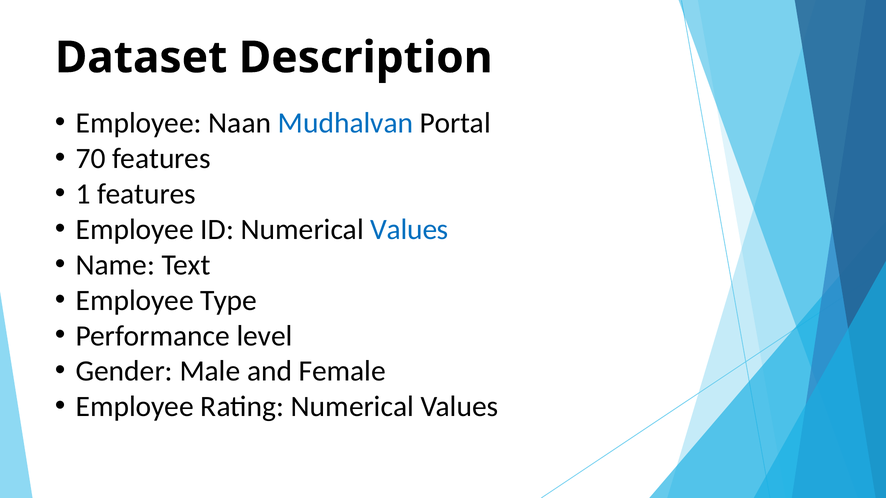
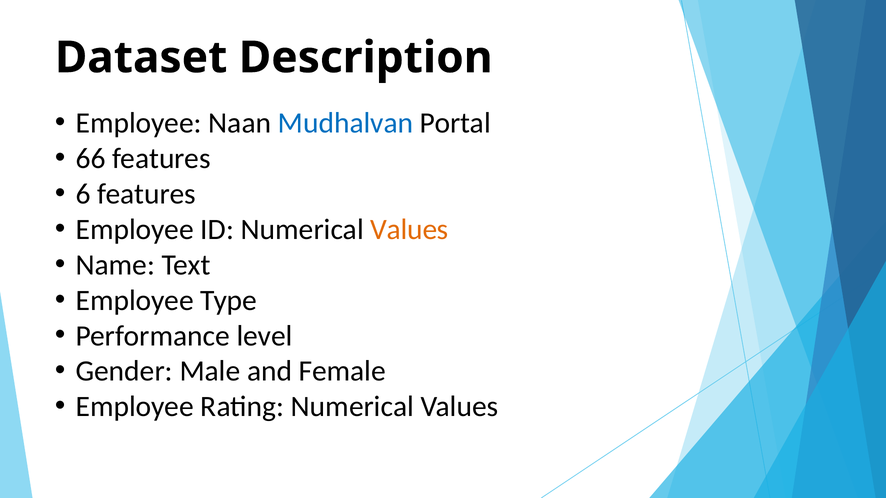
70: 70 -> 66
1: 1 -> 6
Values at (409, 230) colour: blue -> orange
